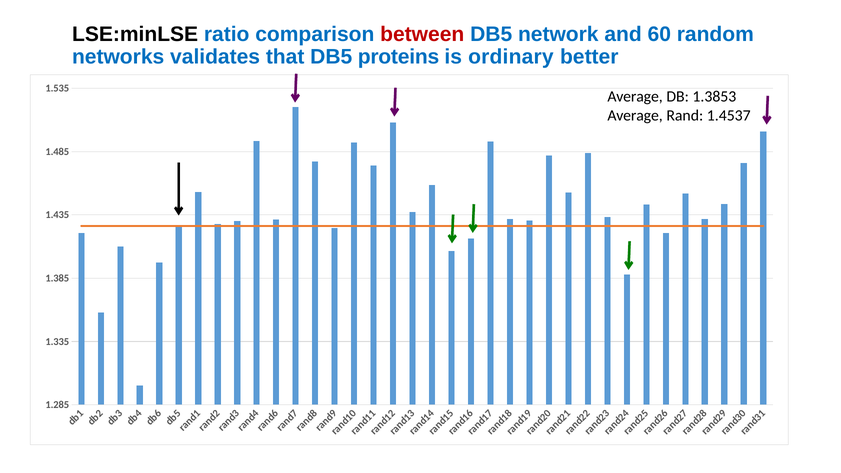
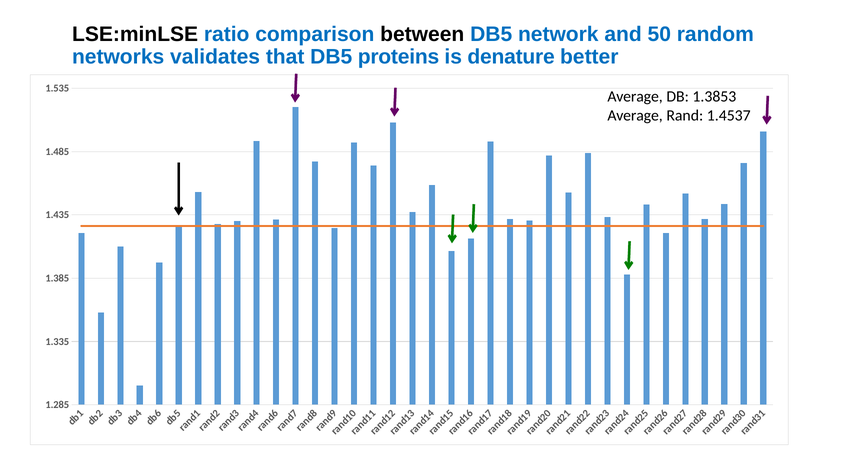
between colour: red -> black
60: 60 -> 50
ordinary: ordinary -> denature
